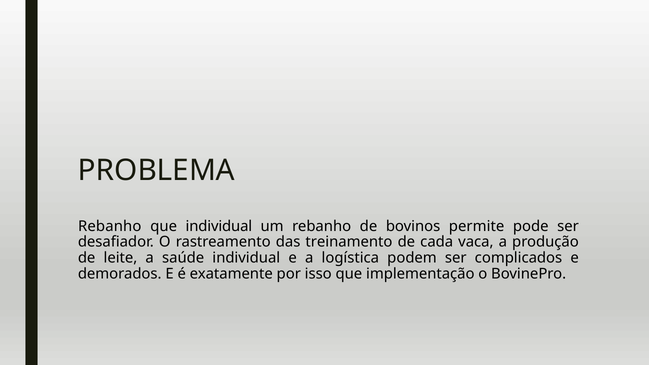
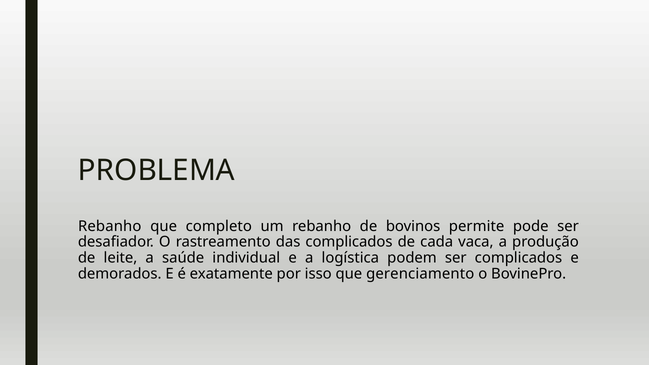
que individual: individual -> completo
das treinamento: treinamento -> complicados
implementação: implementação -> gerenciamento
